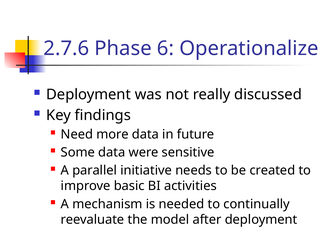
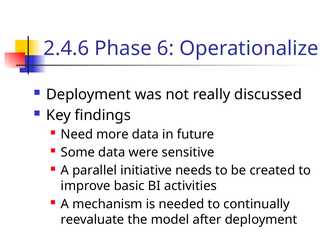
2.7.6: 2.7.6 -> 2.4.6
